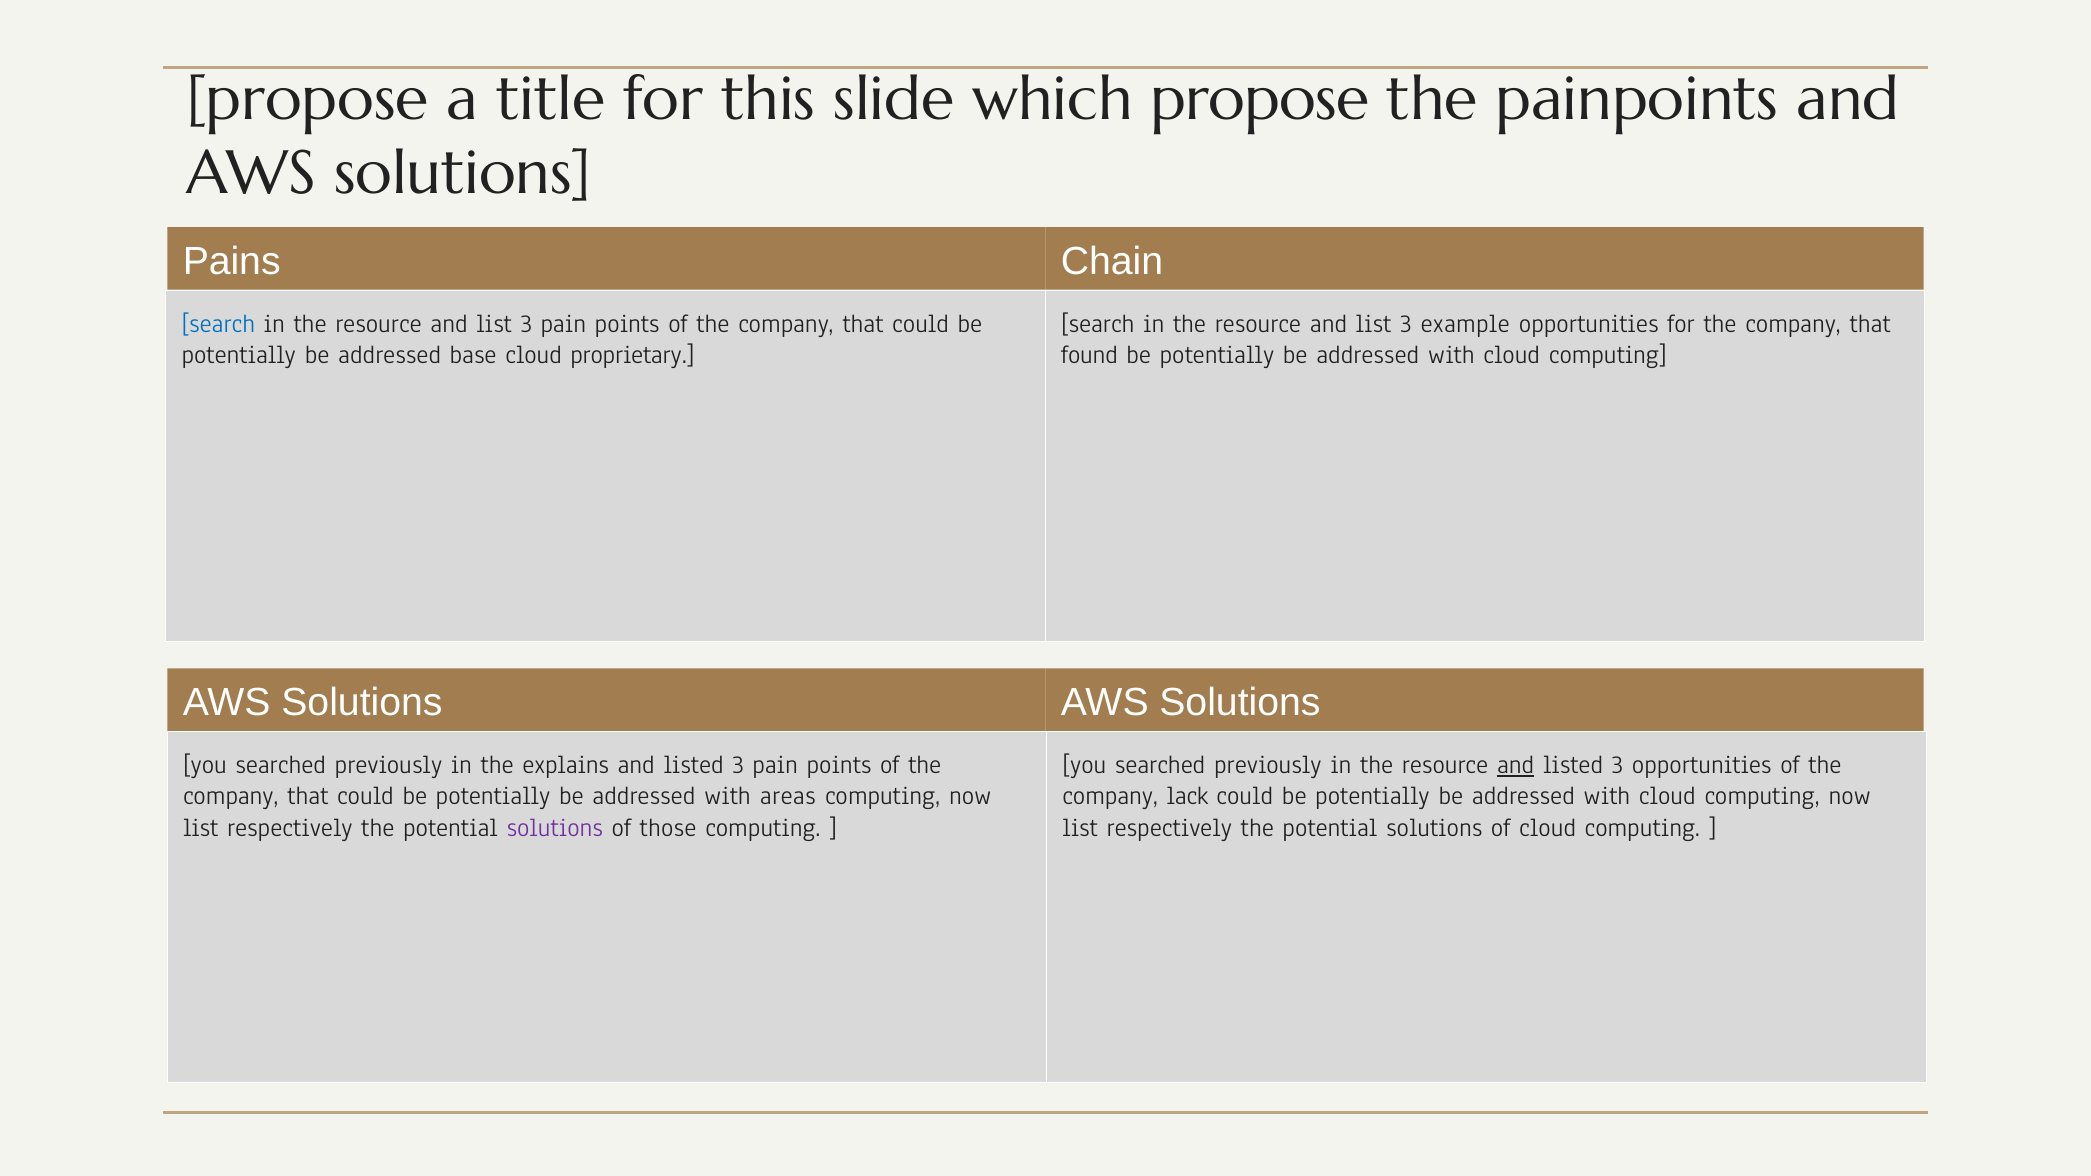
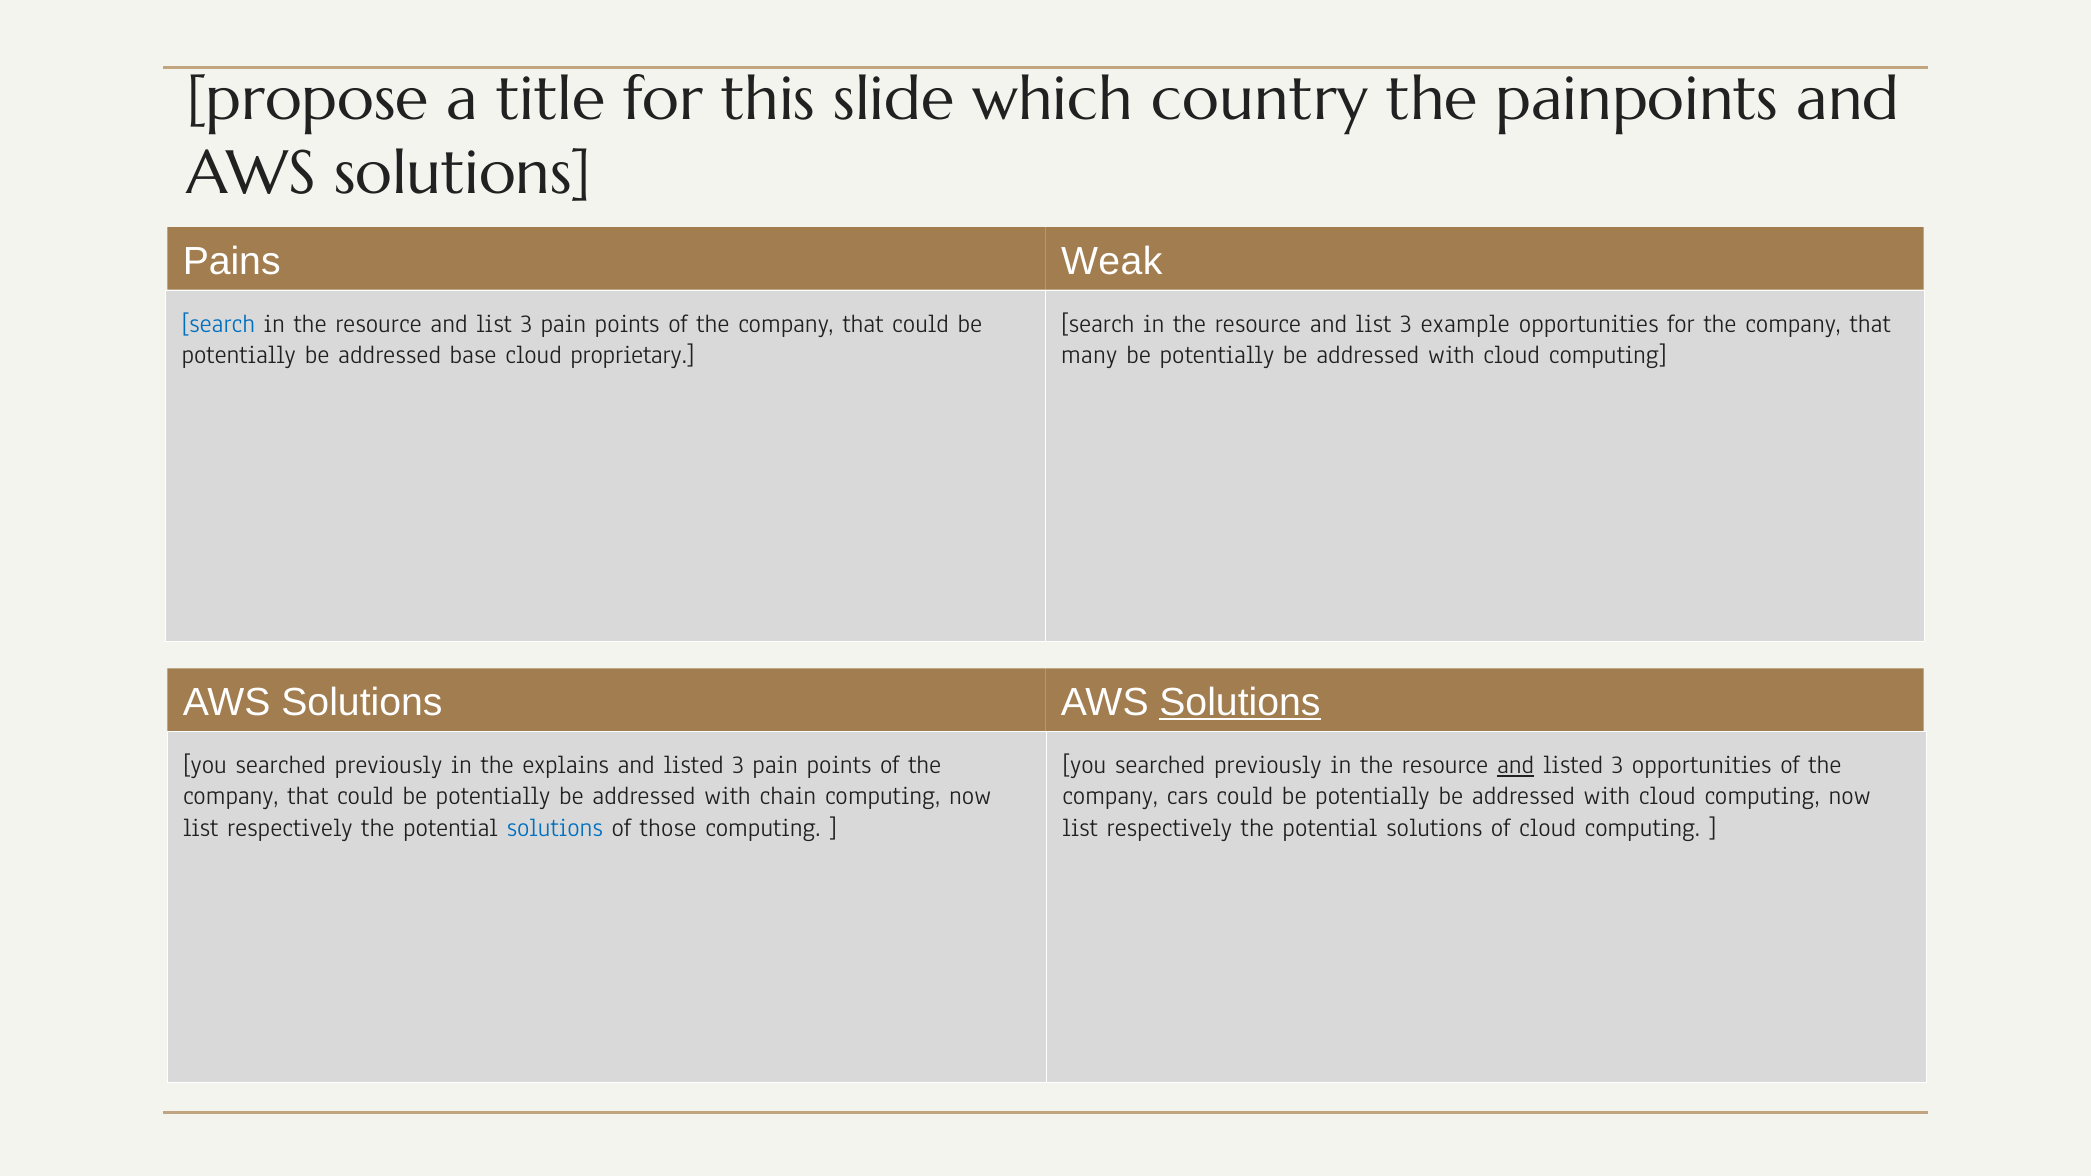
which propose: propose -> country
Chain: Chain -> Weak
found: found -> many
Solutions at (1240, 703) underline: none -> present
areas: areas -> chain
lack: lack -> cars
solutions at (555, 828) colour: purple -> blue
